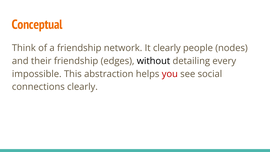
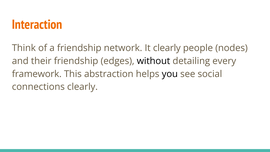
Conceptual: Conceptual -> Interaction
impossible: impossible -> framework
you colour: red -> black
